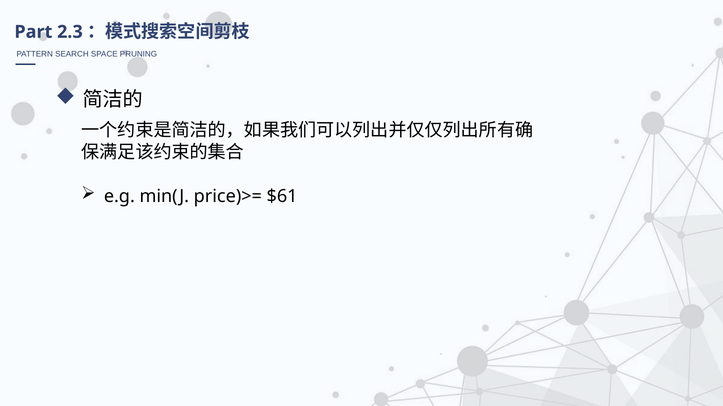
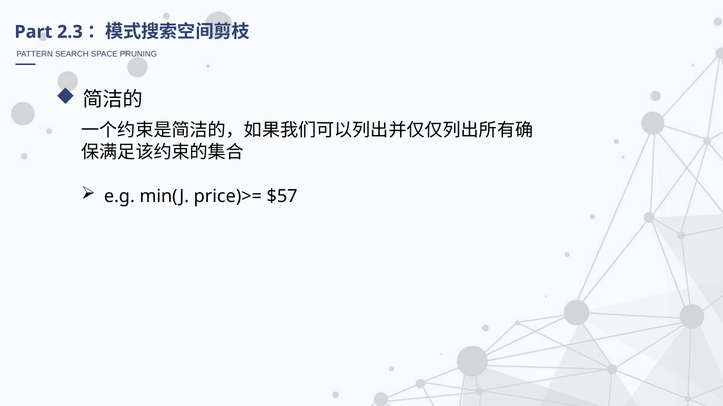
$61: $61 -> $57
